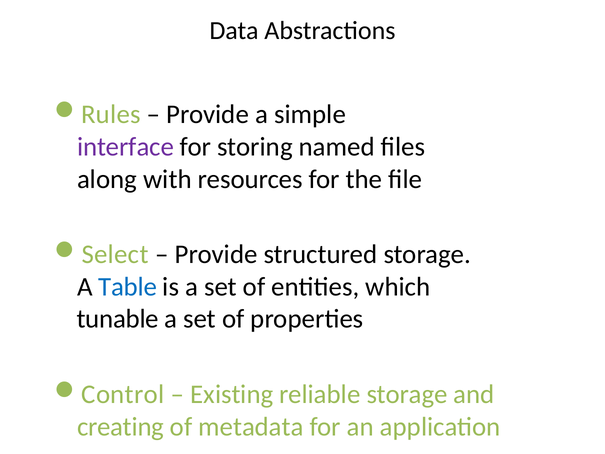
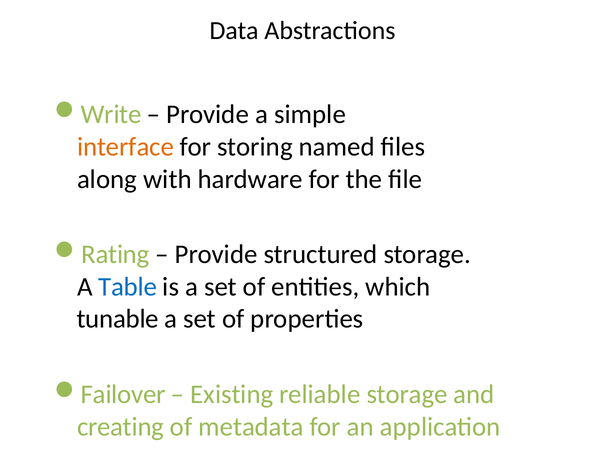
Rules: Rules -> Write
interface colour: purple -> orange
resources: resources -> hardware
Select: Select -> Rating
Control: Control -> Failover
